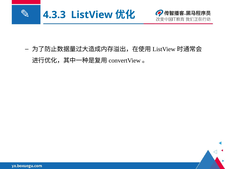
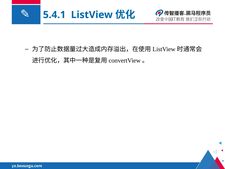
4.3.3: 4.3.3 -> 5.4.1
